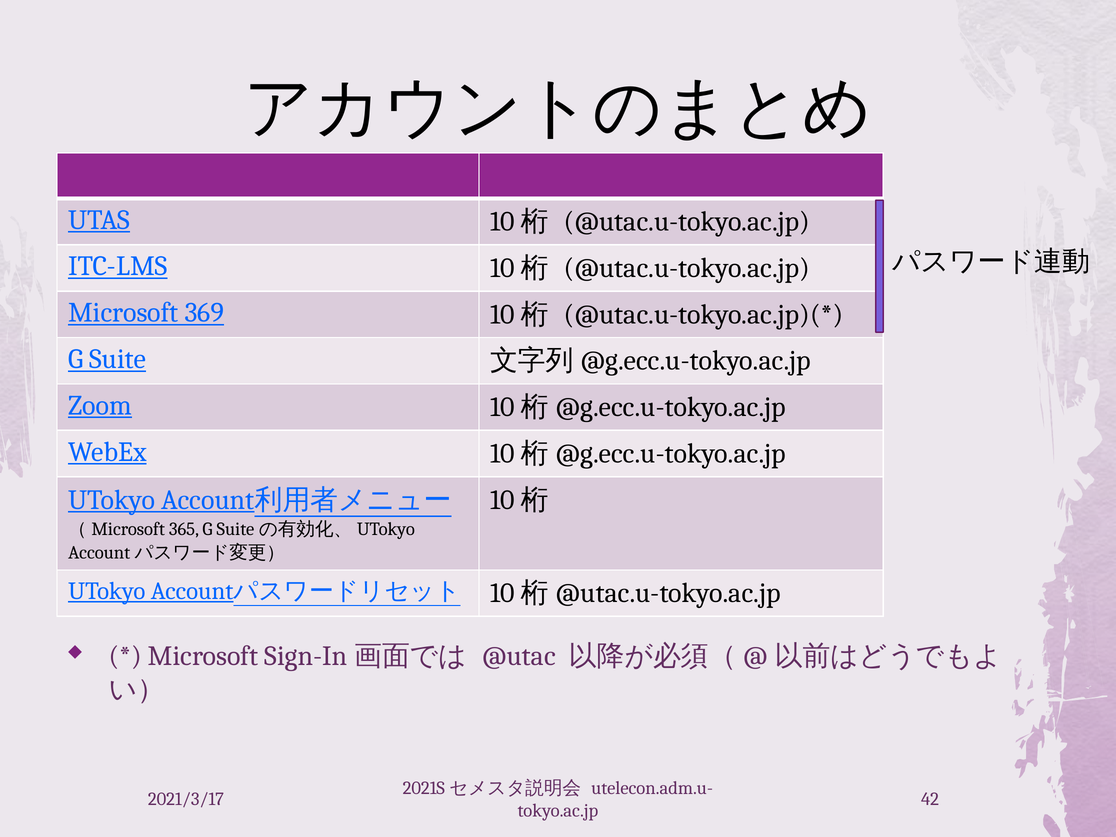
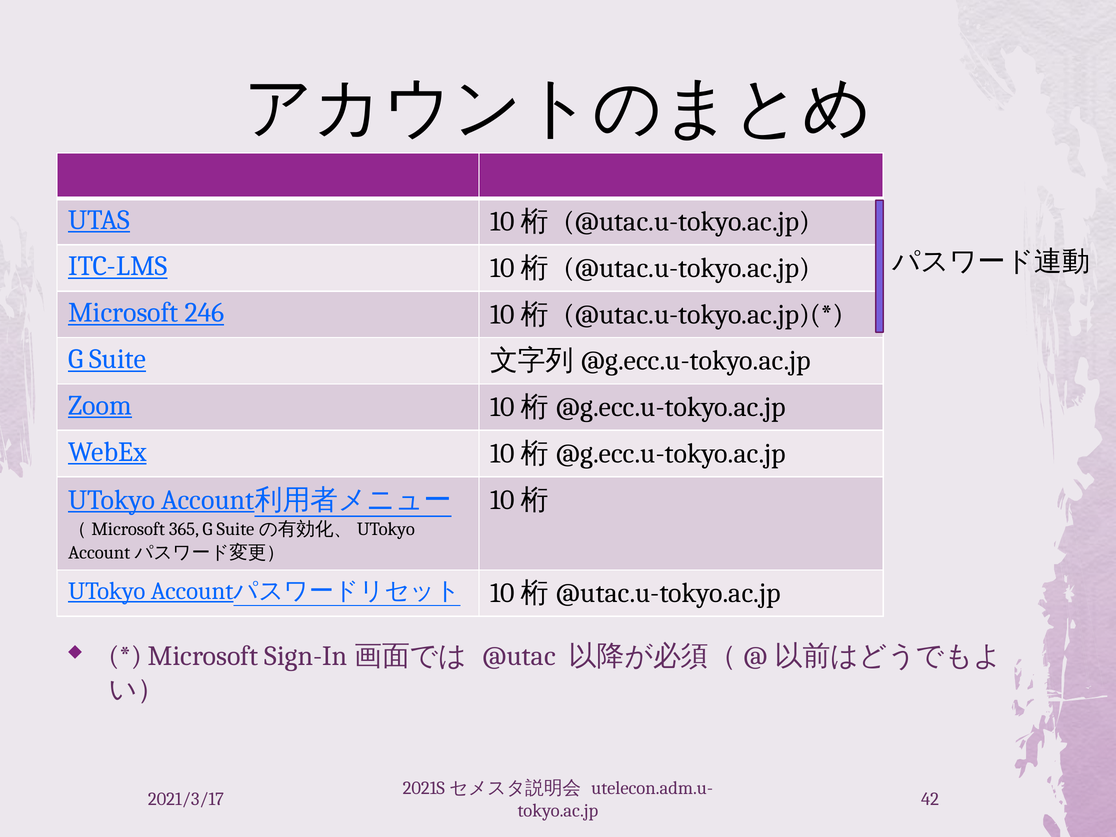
369: 369 -> 246
